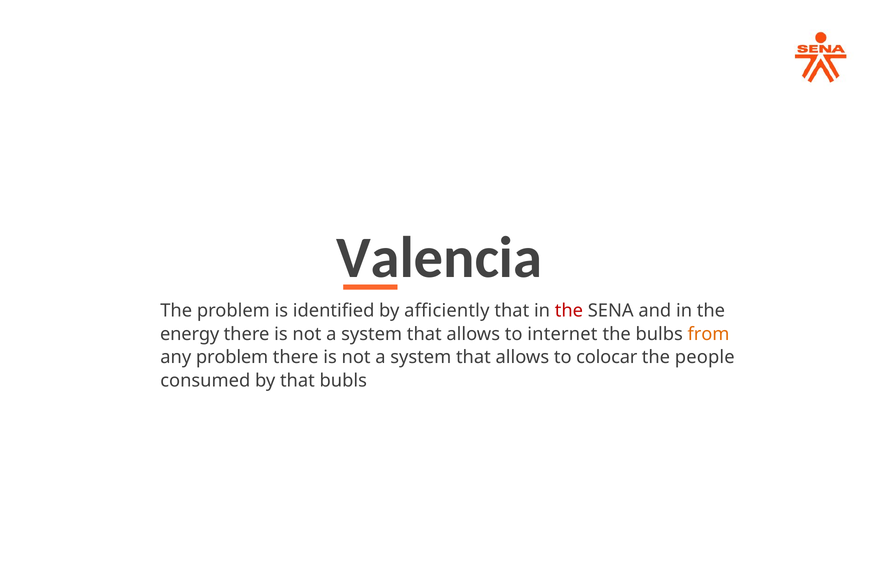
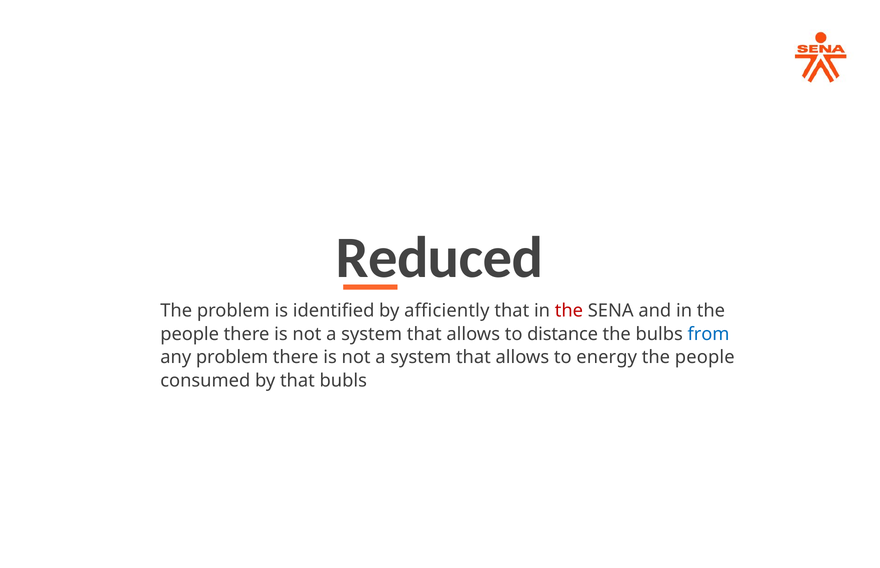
Valencia: Valencia -> Reduced
energy at (190, 334): energy -> people
internet: internet -> distance
from colour: orange -> blue
colocar: colocar -> energy
